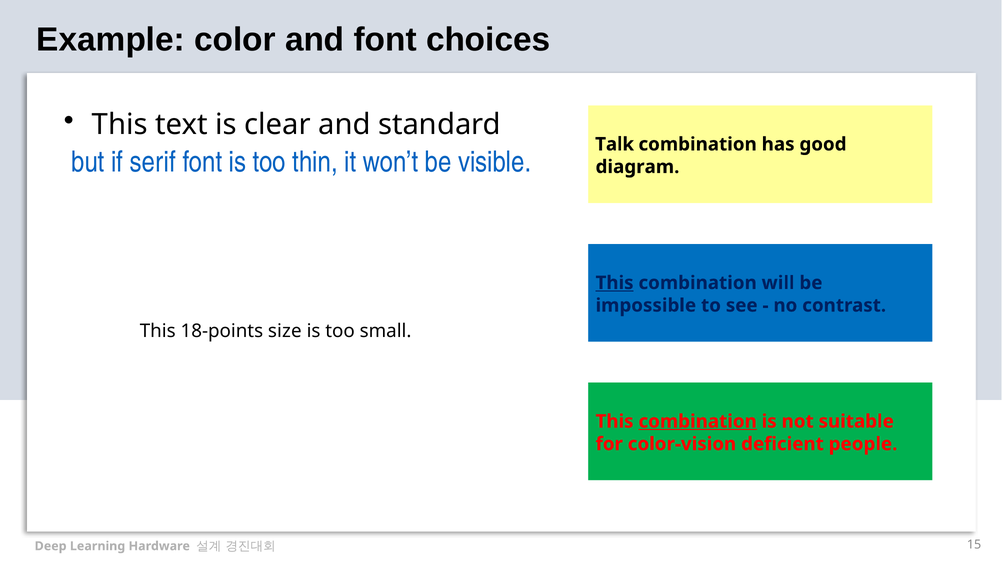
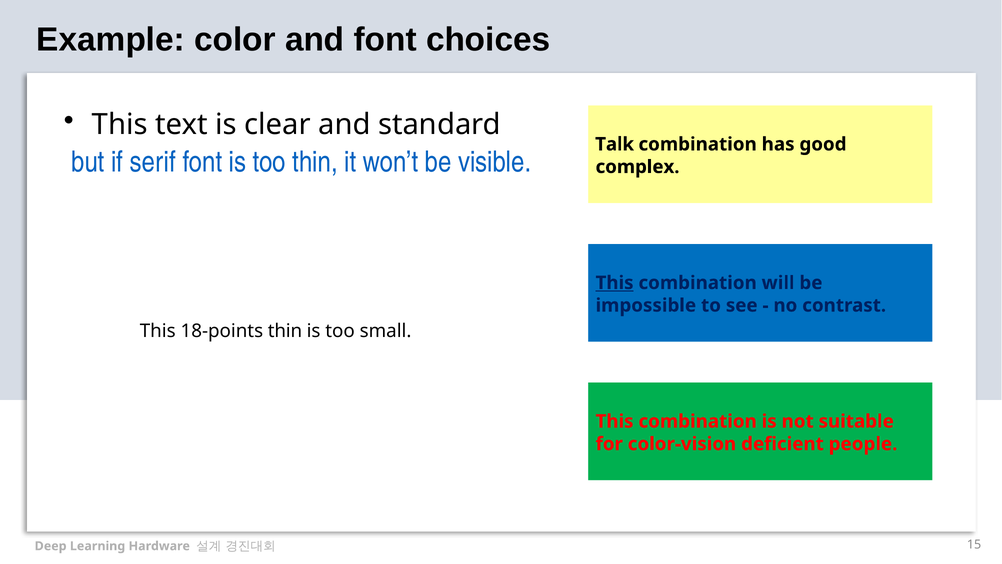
diagram: diagram -> complex
18-points size: size -> thin
combination at (698, 421) underline: present -> none
